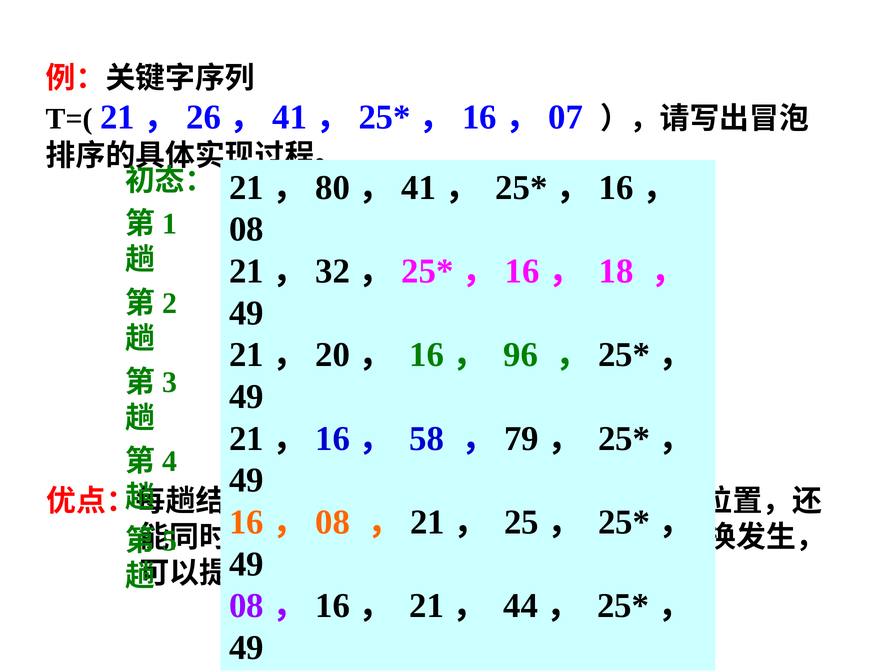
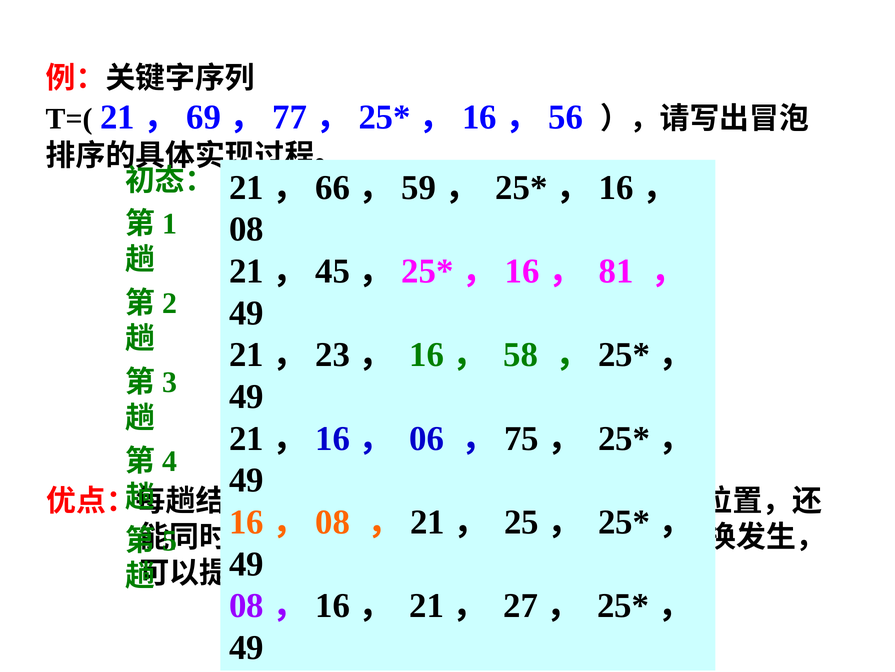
26: 26 -> 69
41 at (290, 117): 41 -> 77
07: 07 -> 56
80: 80 -> 66
41 at (419, 187): 41 -> 59
32: 32 -> 45
18: 18 -> 81
20: 20 -> 23
96: 96 -> 58
58: 58 -> 06
79: 79 -> 75
44: 44 -> 27
